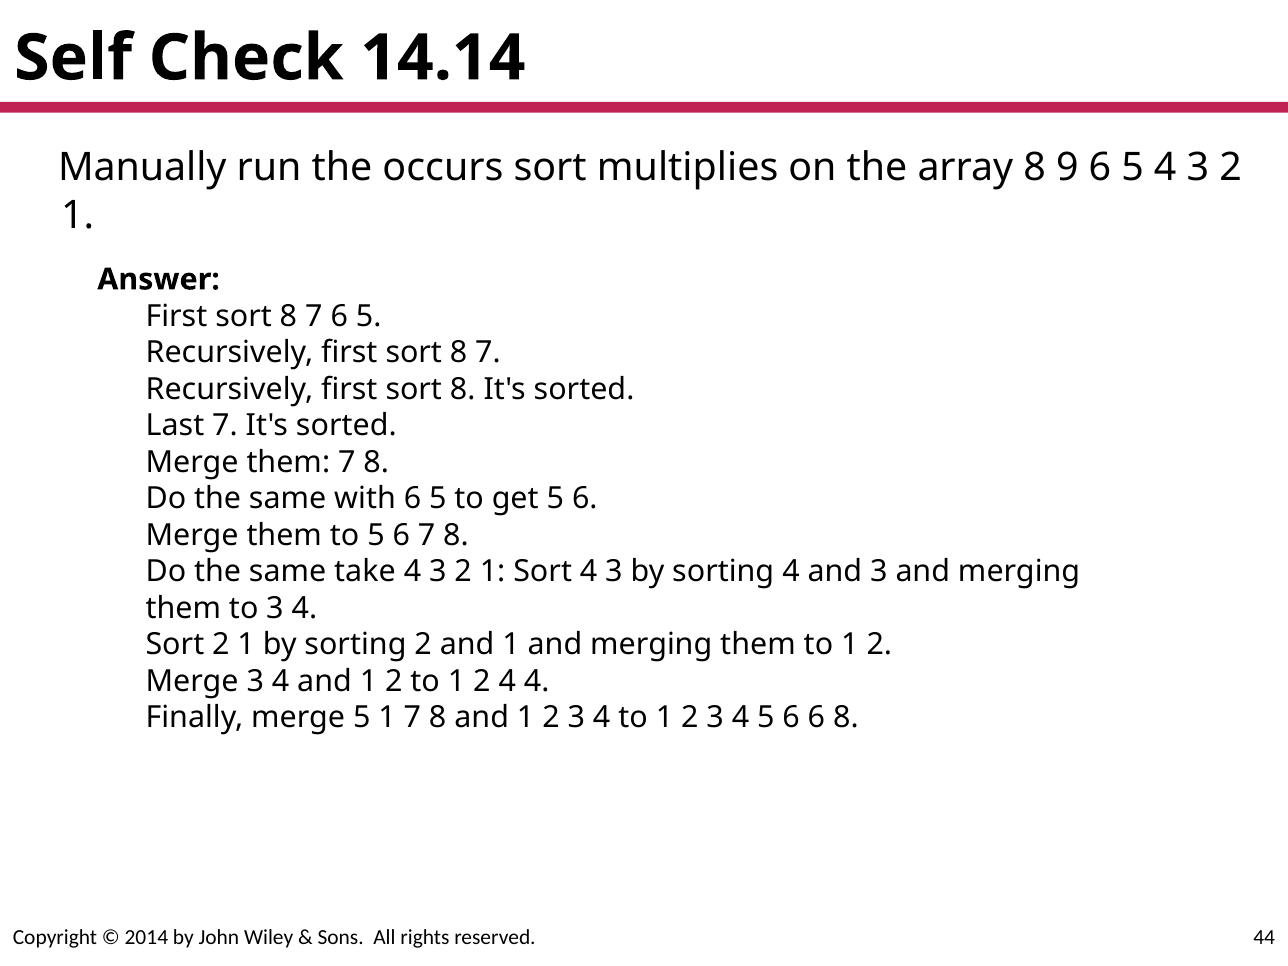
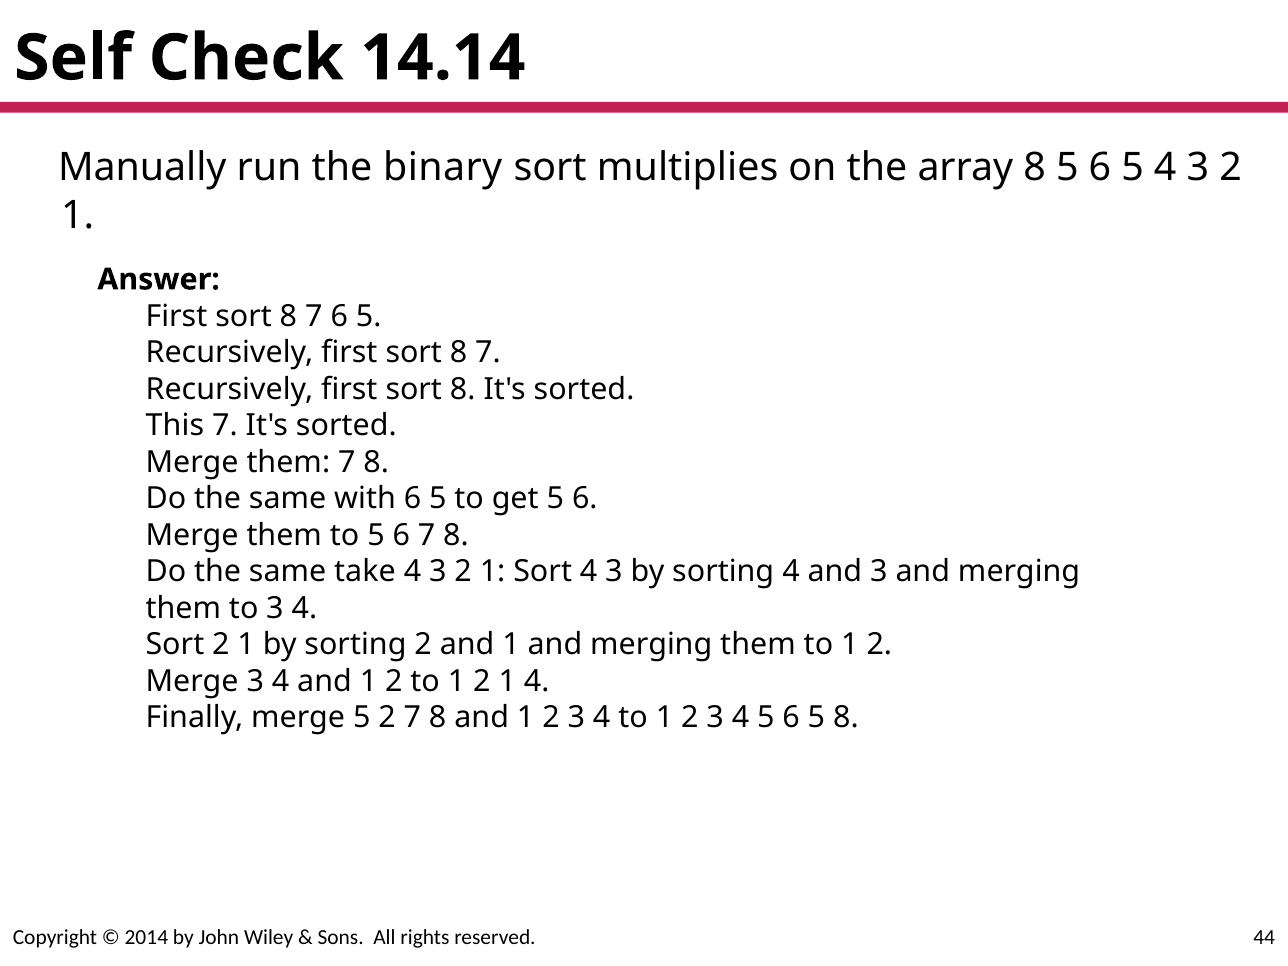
occurs: occurs -> binary
8 9: 9 -> 5
Last: Last -> This
1 2 4: 4 -> 1
5 1: 1 -> 2
4 5 6 6: 6 -> 5
